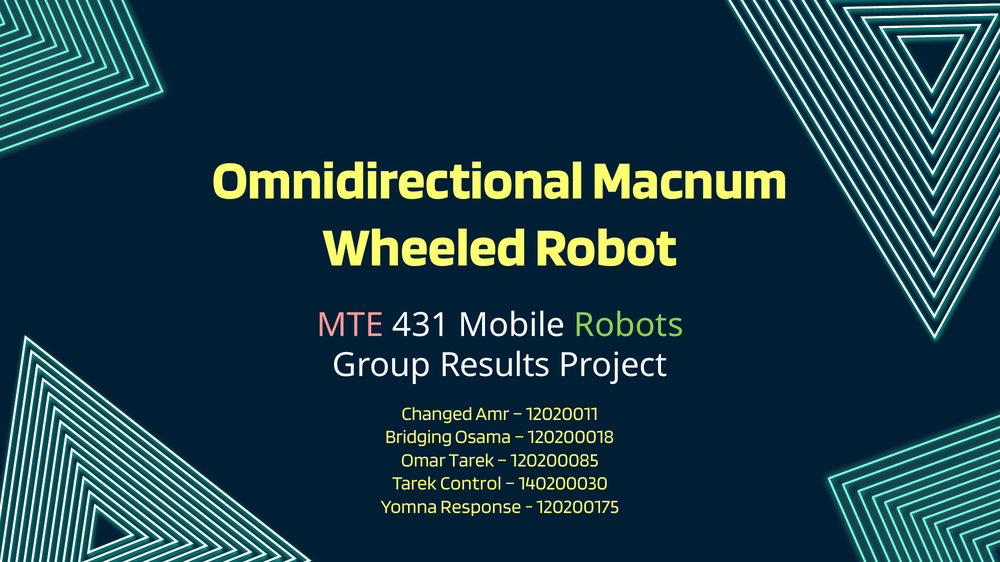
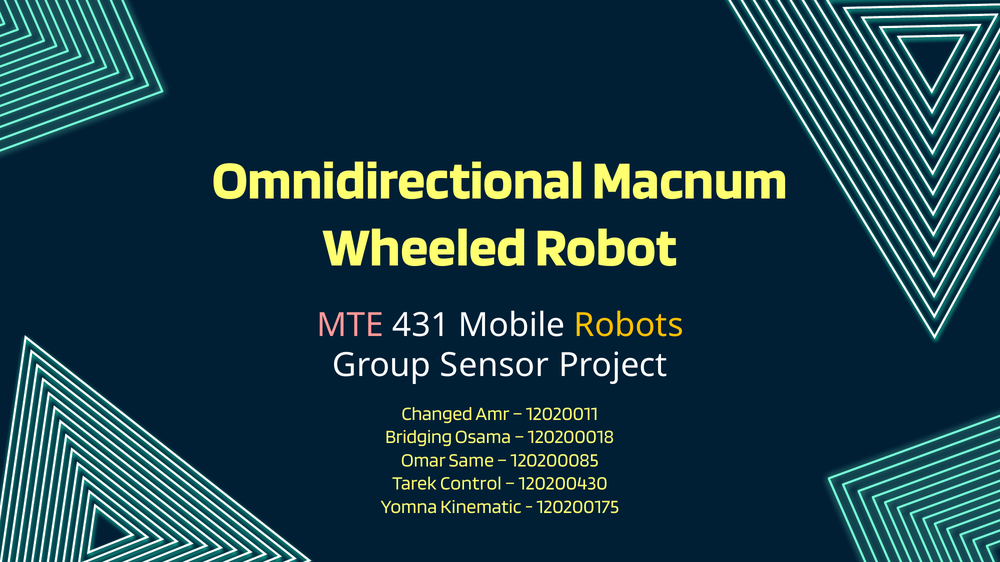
Robots colour: light green -> yellow
Results: Results -> Sensor
Omar Tarek: Tarek -> Same
140200030: 140200030 -> 120200430
Response: Response -> Kinematic
